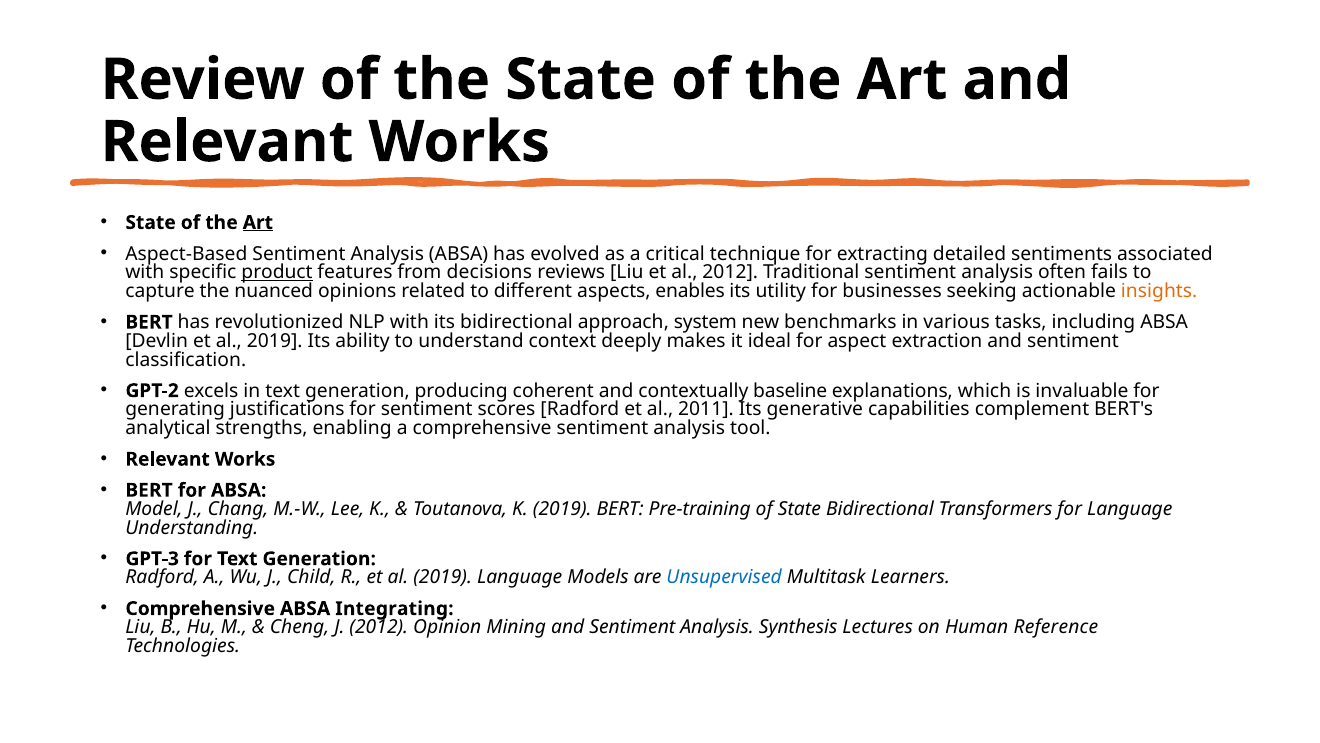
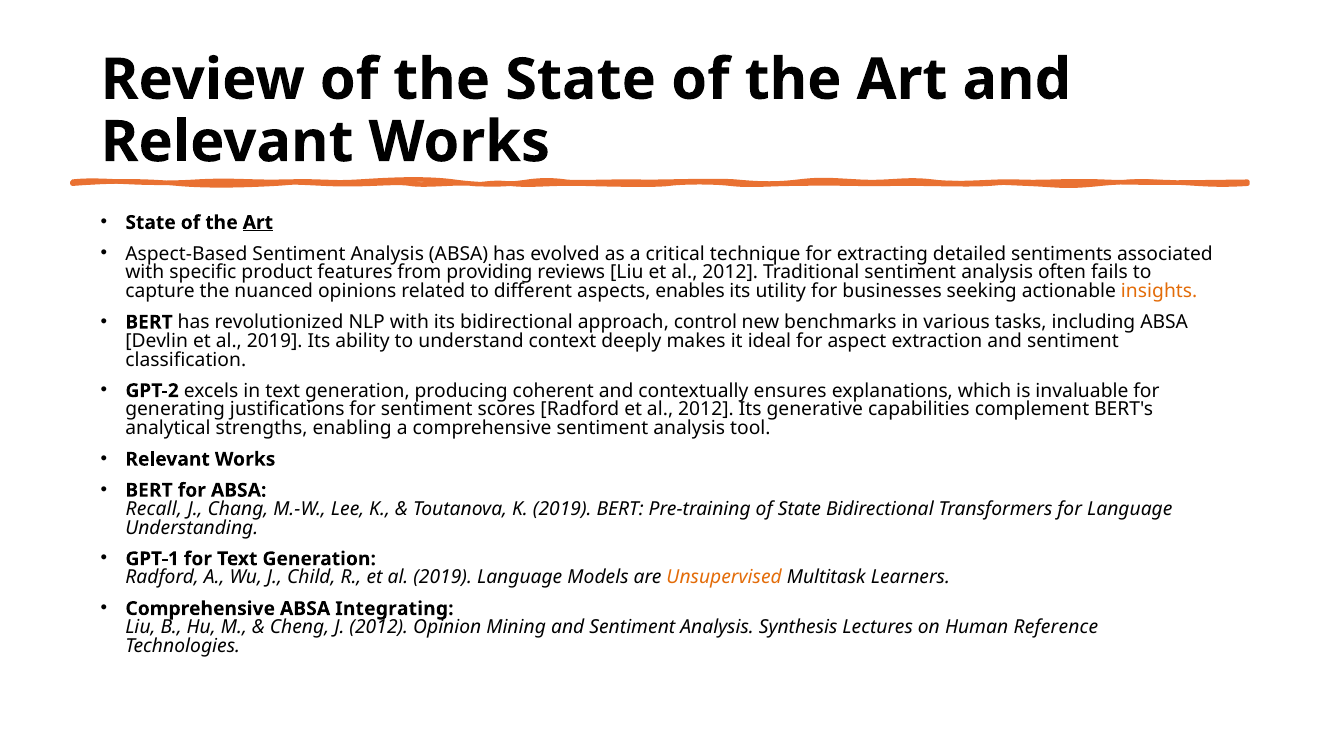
product underline: present -> none
decisions: decisions -> providing
system: system -> control
baseline: baseline -> ensures
Radford et al 2011: 2011 -> 2012
Model: Model -> Recall
GPT-3: GPT-3 -> GPT-1
Unsupervised colour: blue -> orange
